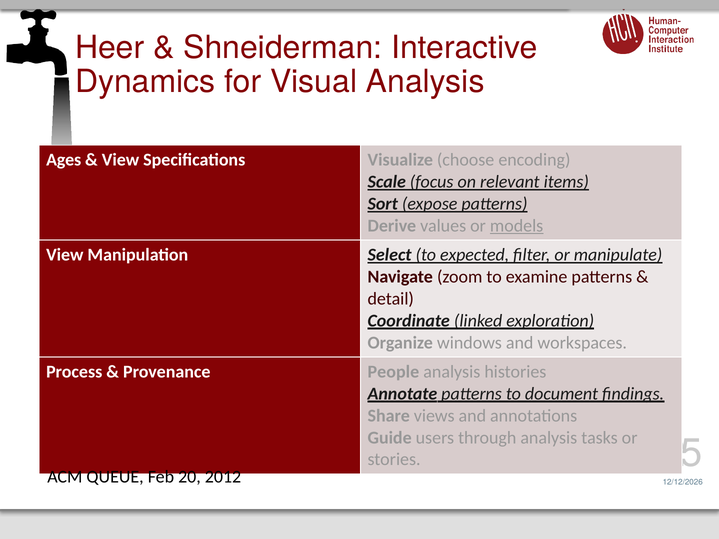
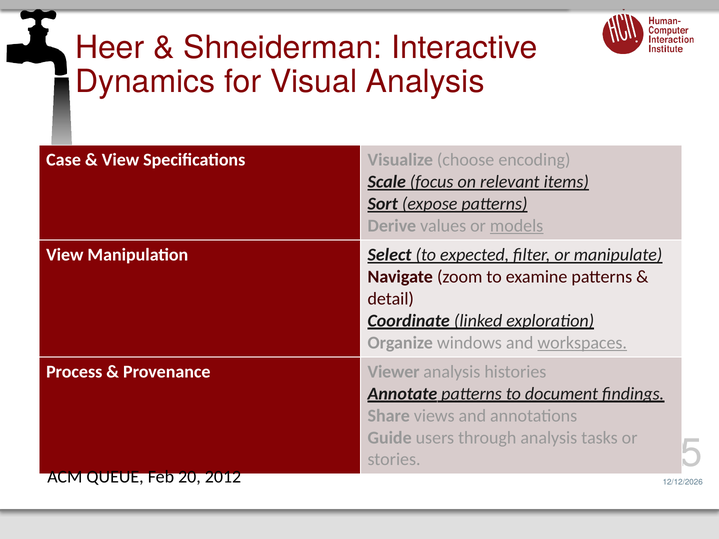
Ages: Ages -> Case
workspaces underline: none -> present
People: People -> Viewer
